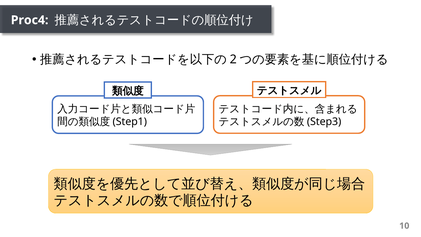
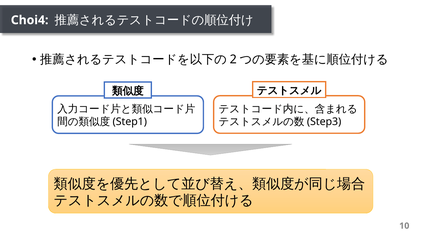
Proc4: Proc4 -> Choi4
